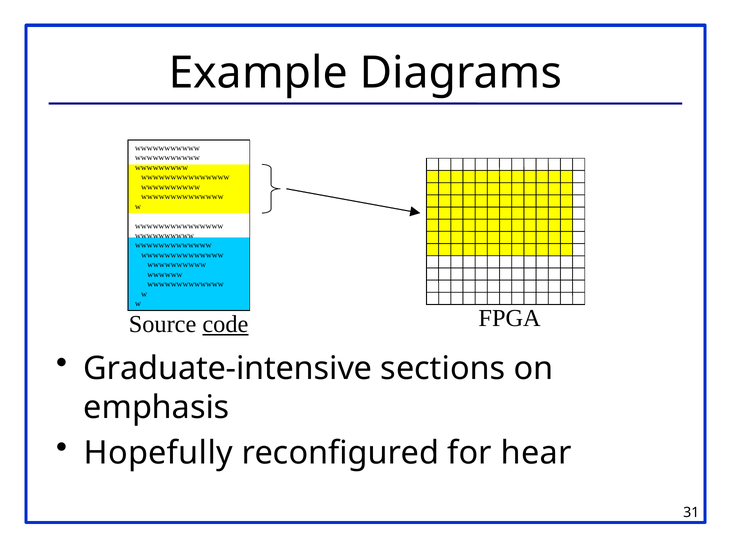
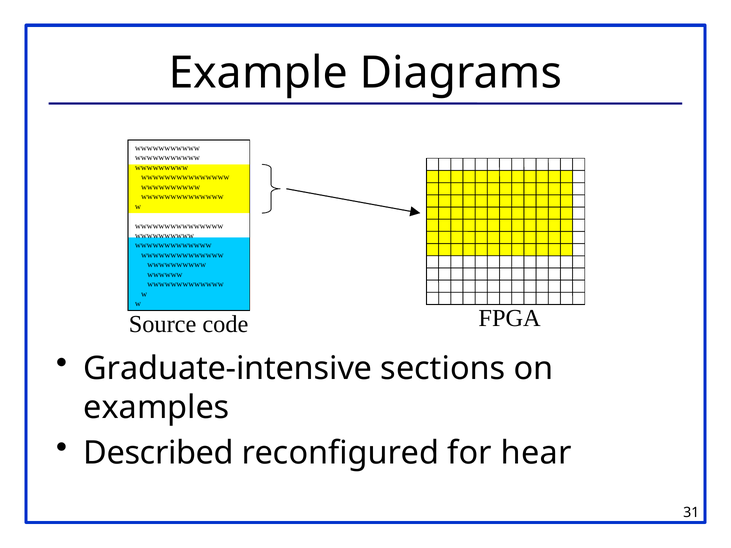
code underline: present -> none
emphasis: emphasis -> examples
Hopefully: Hopefully -> Described
